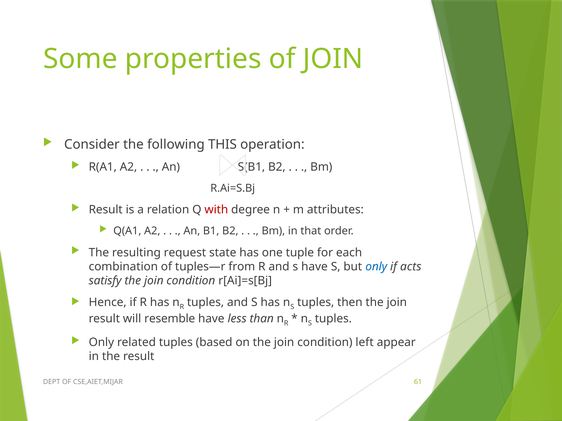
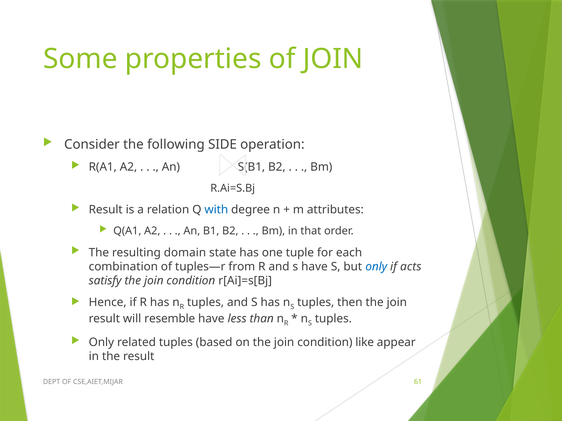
THIS: THIS -> SIDE
with colour: red -> blue
request: request -> domain
left: left -> like
